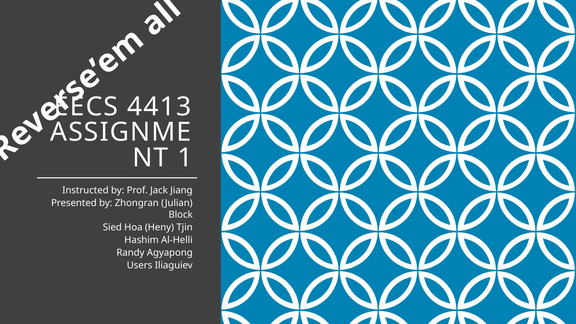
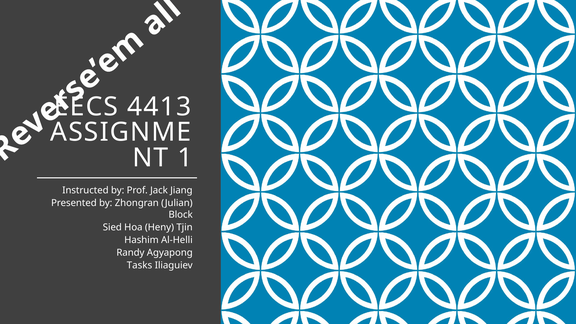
Users: Users -> Tasks
